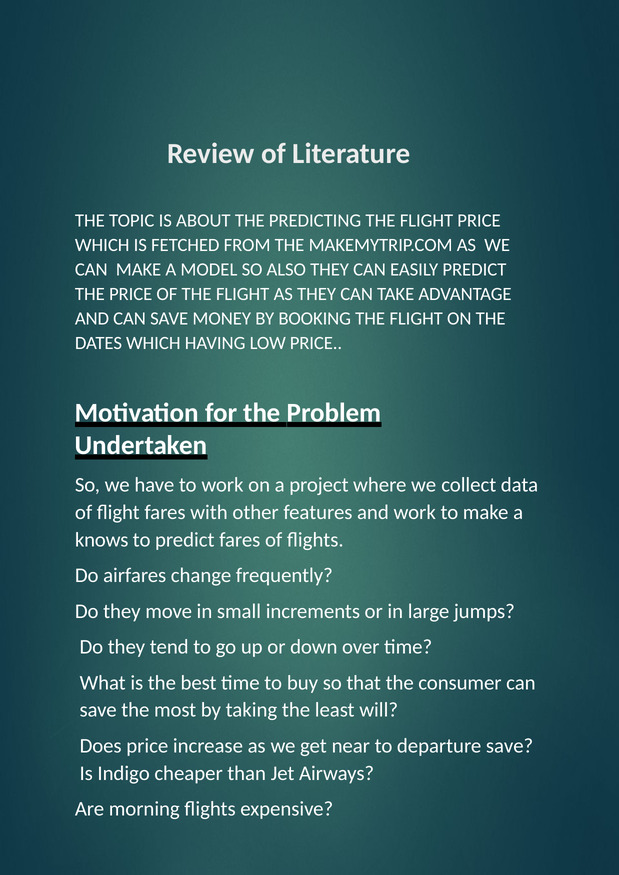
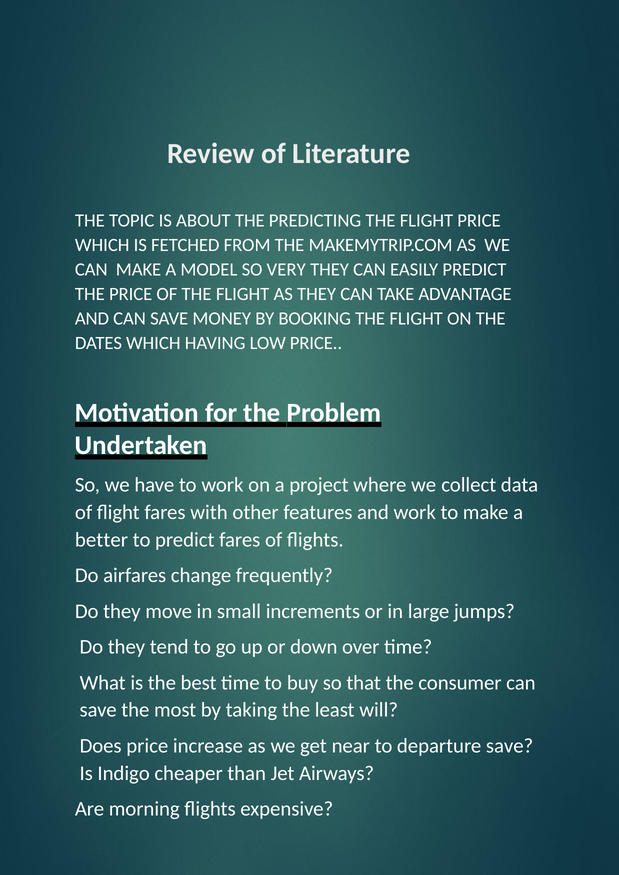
ALSO: ALSO -> VERY
knows: knows -> better
